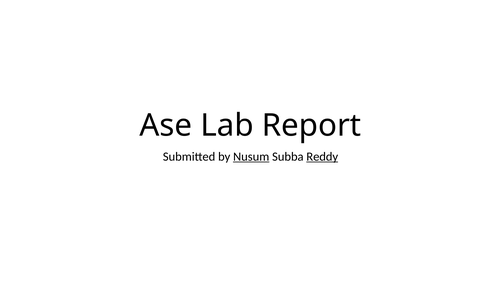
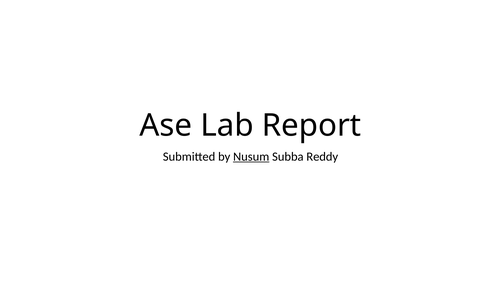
Reddy underline: present -> none
